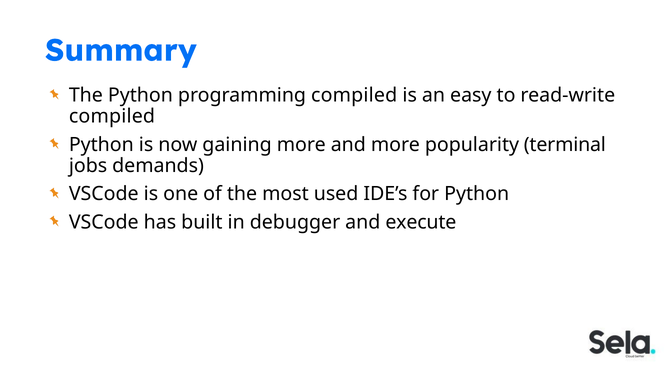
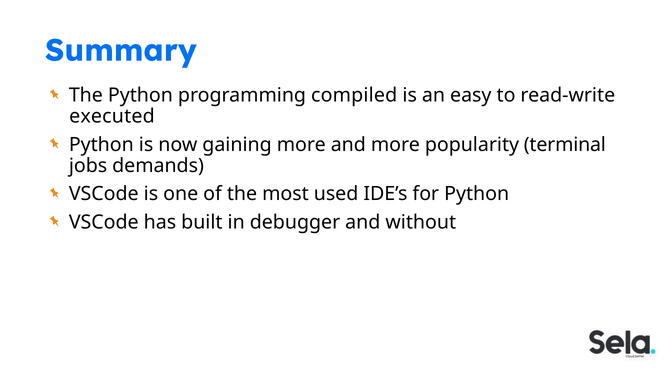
compiled at (112, 116): compiled -> executed
execute: execute -> without
